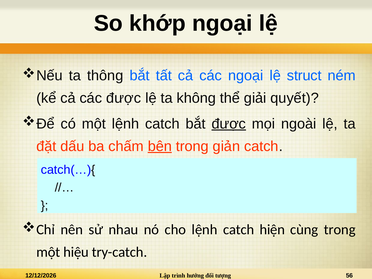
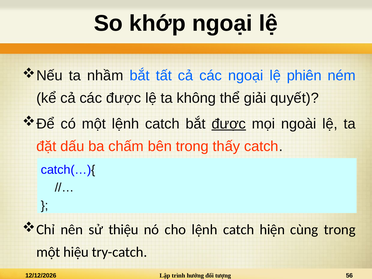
thông: thông -> nhầm
struct: struct -> phiên
bên underline: present -> none
giản: giản -> thấy
nhau: nhau -> thiệu
